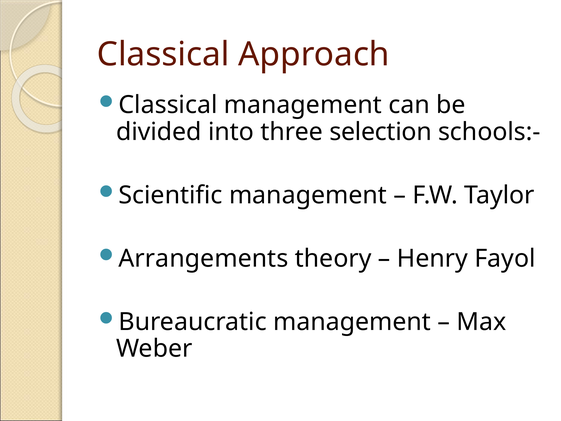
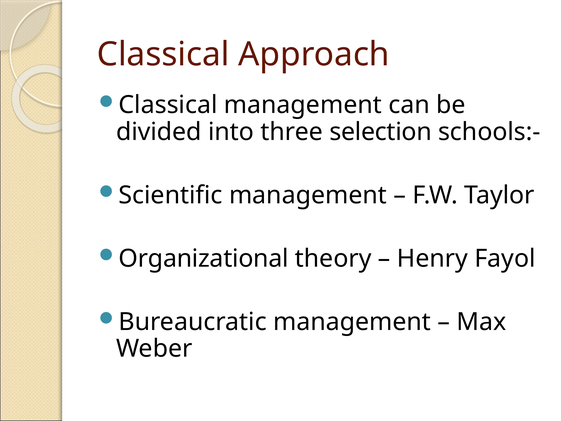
Arrangements: Arrangements -> Organizational
